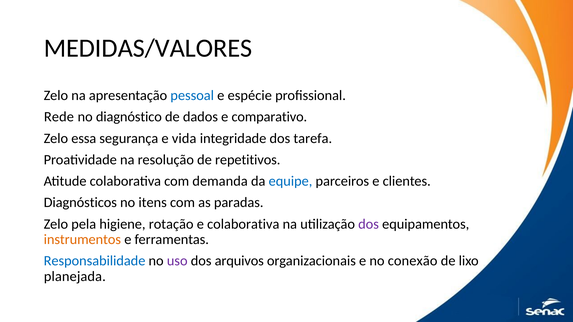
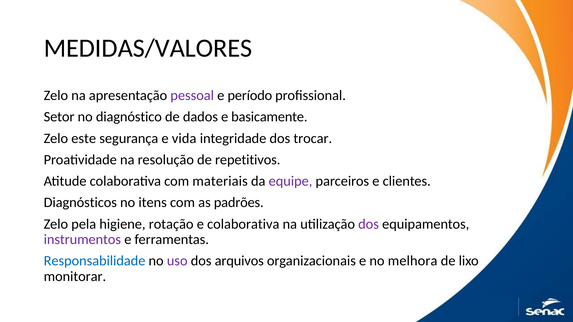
pessoal colour: blue -> purple
espécie: espécie -> período
Rede: Rede -> Setor
comparativo: comparativo -> basicamente
essa: essa -> este
tarefa: tarefa -> trocar
demanda: demanda -> materiais
equipe colour: blue -> purple
paradas: paradas -> padrões
instrumentos colour: orange -> purple
conexão: conexão -> melhora
planejada: planejada -> monitorar
